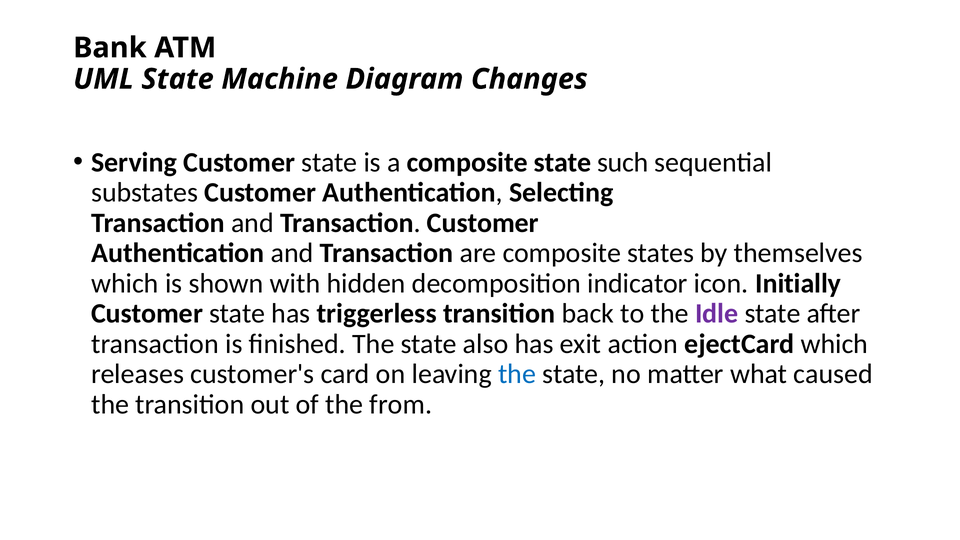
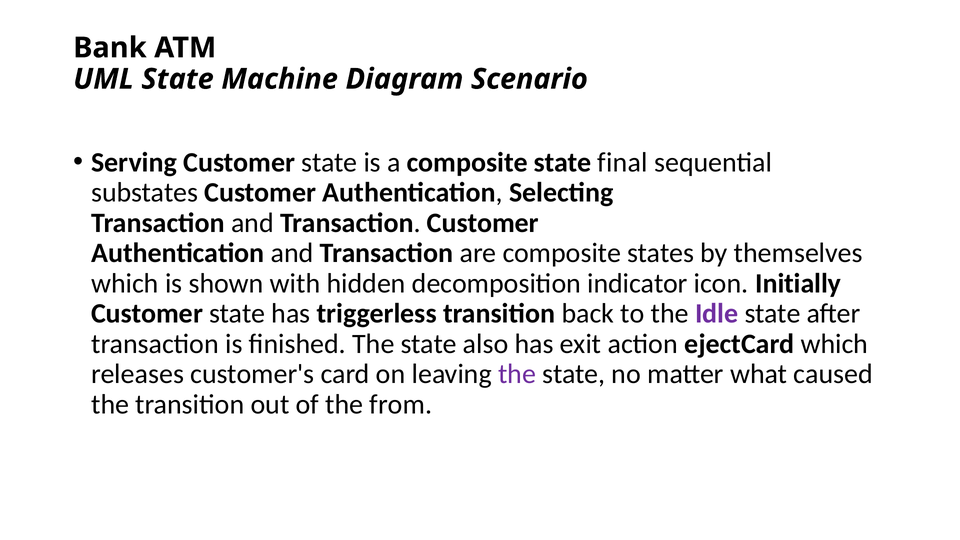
Changes: Changes -> Scenario
such: such -> final
the at (517, 374) colour: blue -> purple
